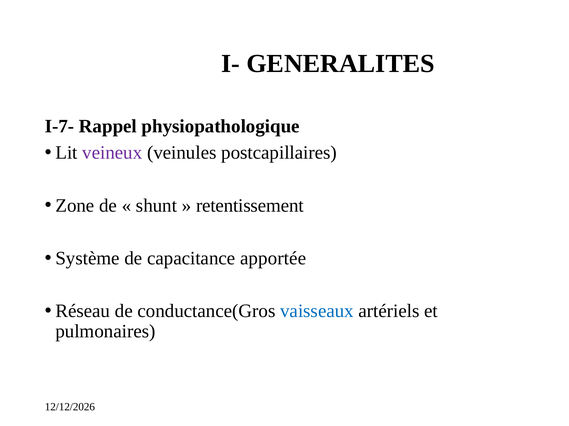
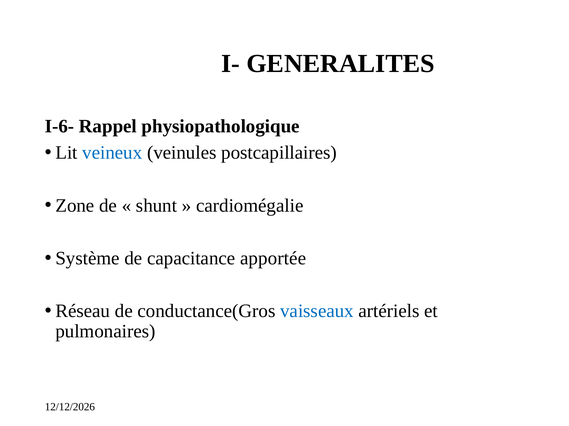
I-7-: I-7- -> I-6-
veineux colour: purple -> blue
retentissement: retentissement -> cardiomégalie
